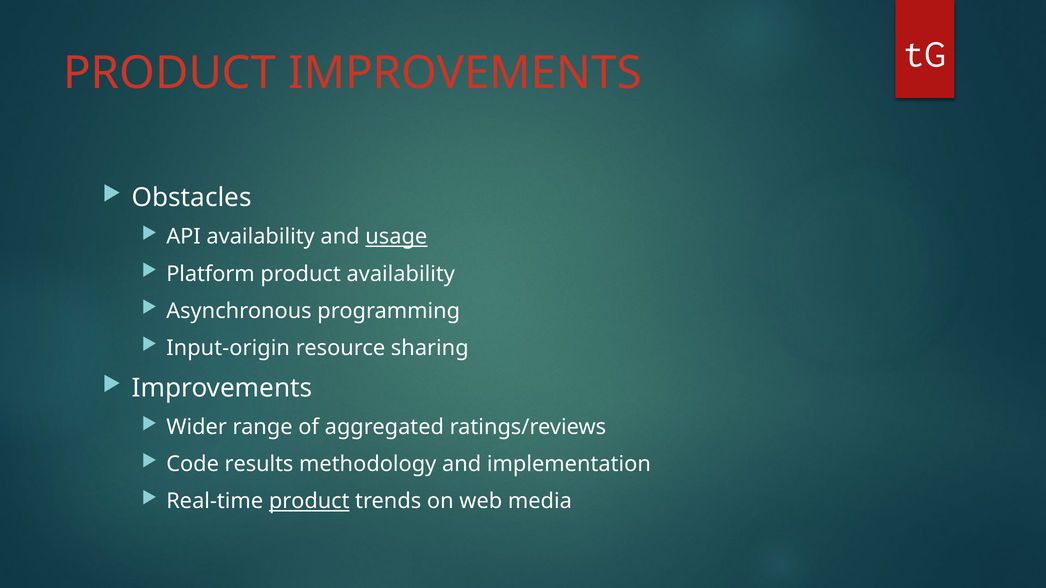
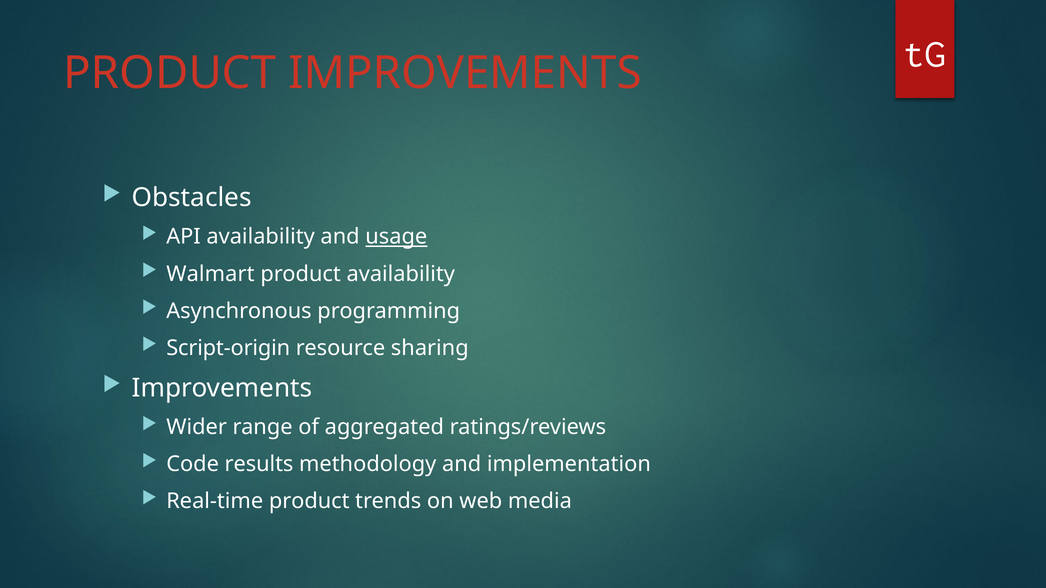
Platform: Platform -> Walmart
Input-origin: Input-origin -> Script-origin
product at (309, 502) underline: present -> none
